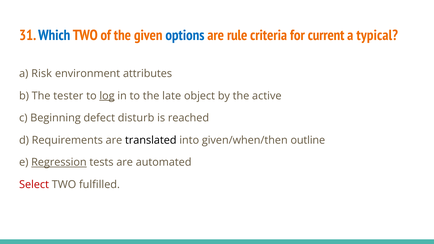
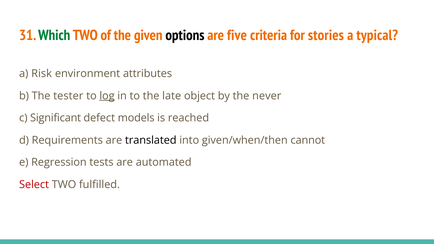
Which colour: blue -> green
options colour: blue -> black
rule: rule -> five
current: current -> stories
active: active -> never
Beginning: Beginning -> Significant
disturb: disturb -> models
outline: outline -> cannot
Regression underline: present -> none
